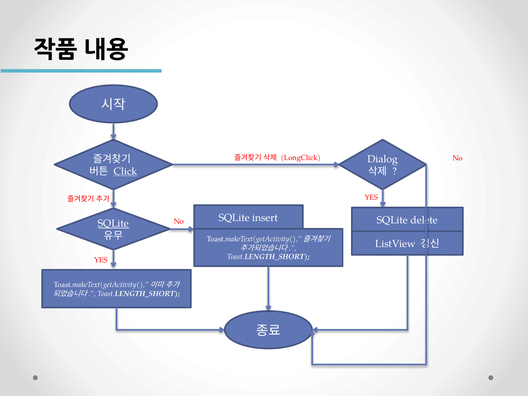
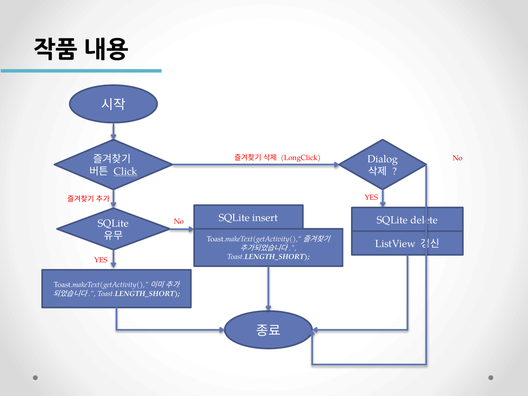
SQLite at (113, 223) underline: present -> none
